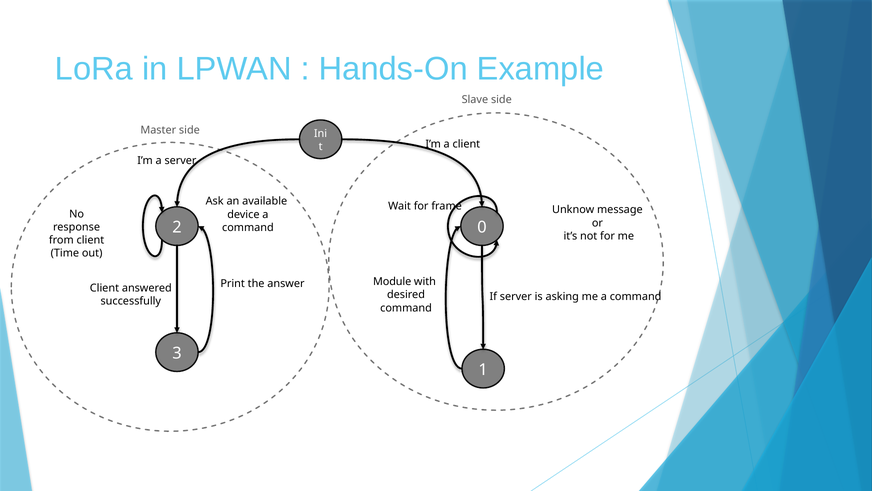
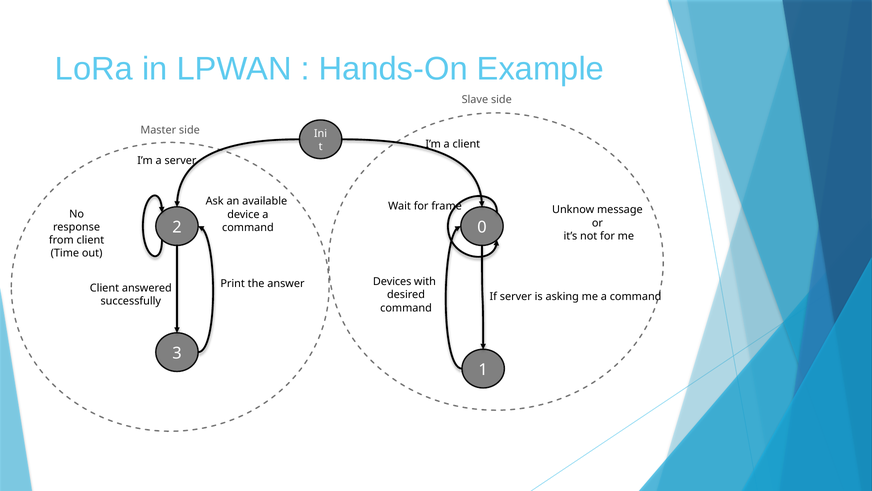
Module: Module -> Devices
